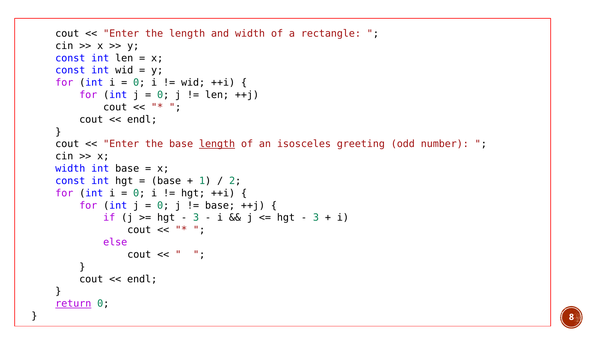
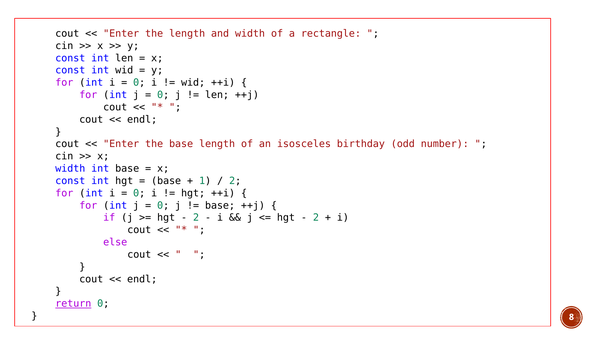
length at (217, 144) underline: present -> none
greeting: greeting -> birthday
3 at (196, 218): 3 -> 2
3 at (316, 218): 3 -> 2
